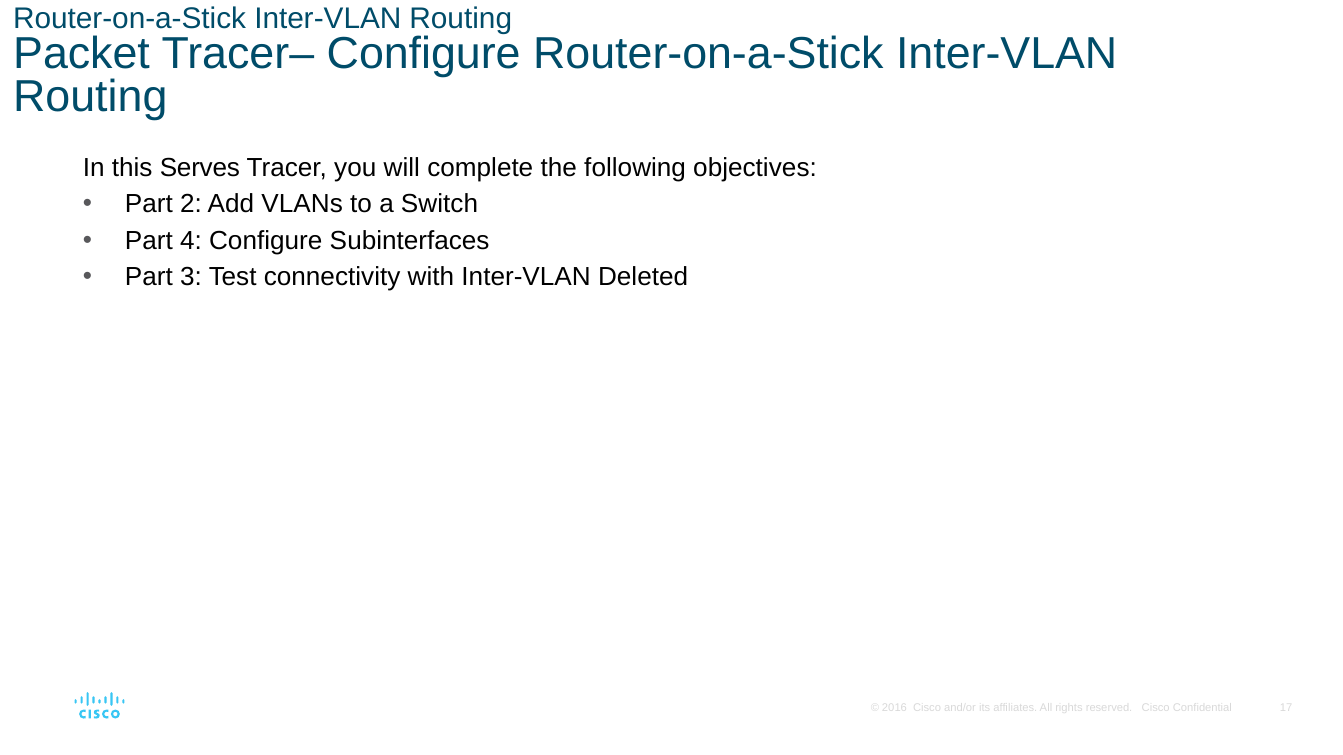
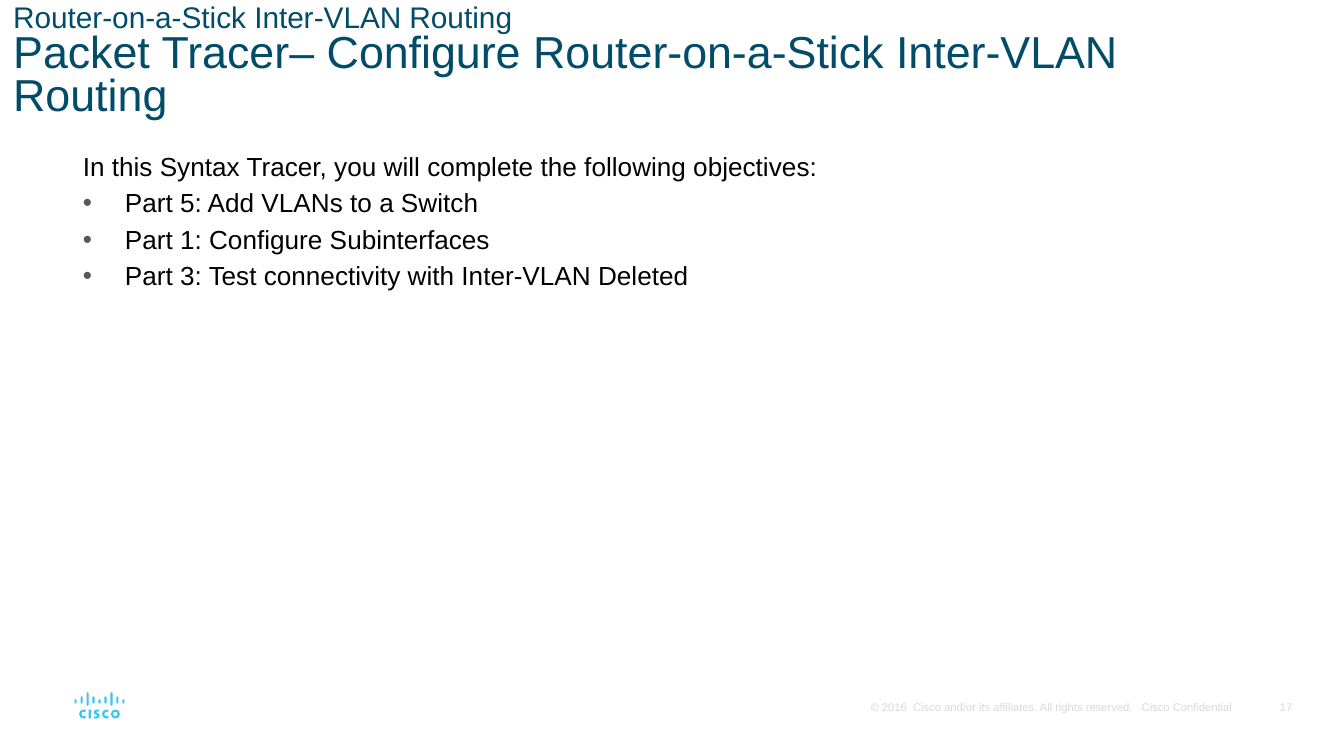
Serves: Serves -> Syntax
2: 2 -> 5
4: 4 -> 1
